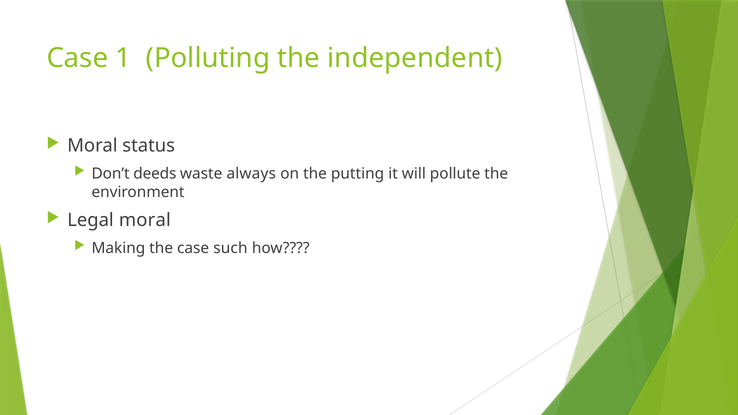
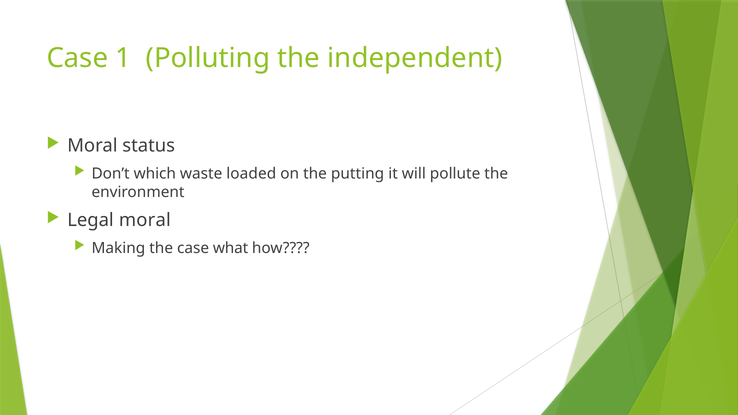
deeds: deeds -> which
always: always -> loaded
such: such -> what
